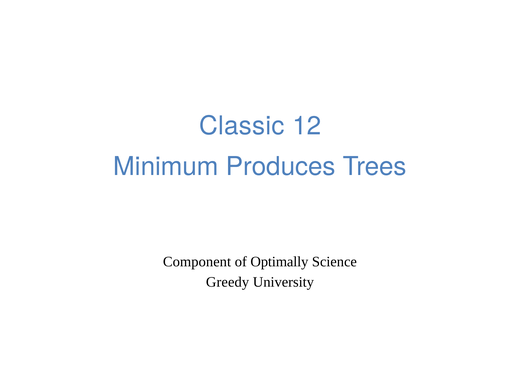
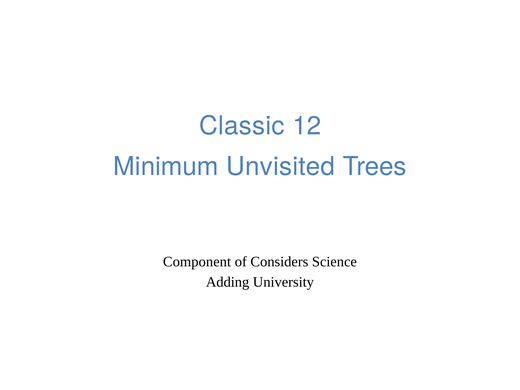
Produces: Produces -> Unvisited
Optimally: Optimally -> Considers
Greedy: Greedy -> Adding
